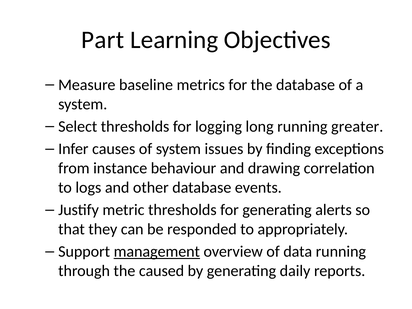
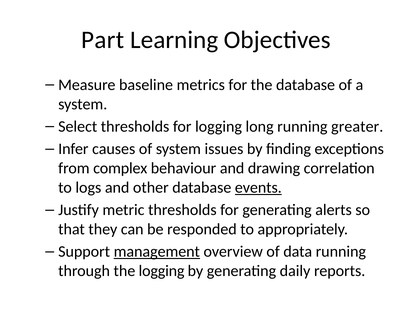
instance: instance -> complex
events underline: none -> present
the caused: caused -> logging
